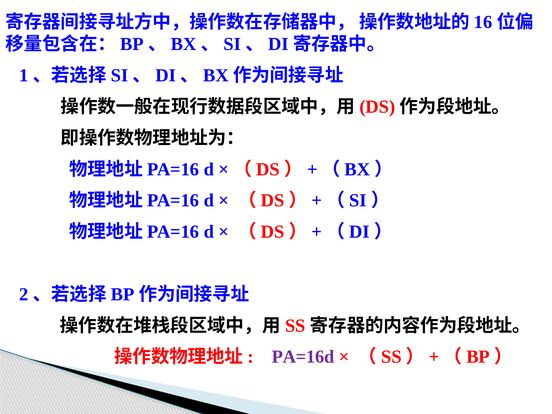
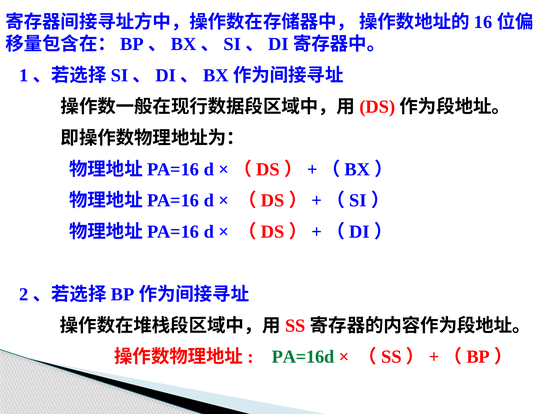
PA=16d colour: purple -> green
